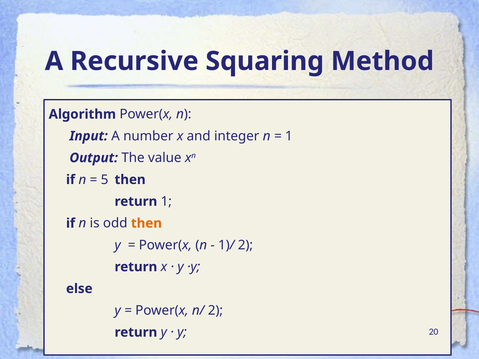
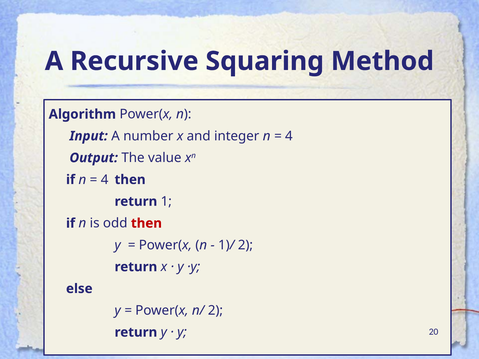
1 at (289, 136): 1 -> 4
5 at (105, 180): 5 -> 4
then at (146, 223) colour: orange -> red
